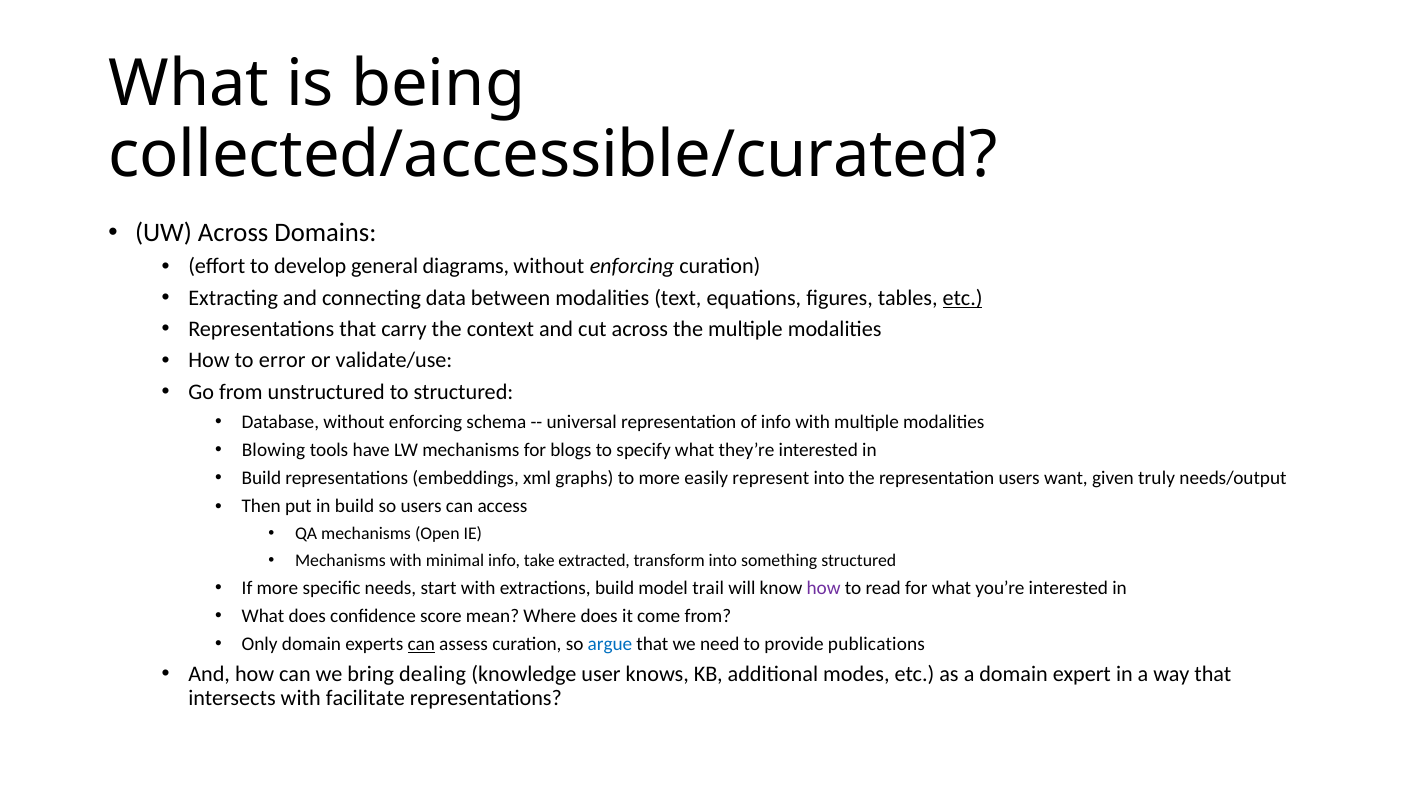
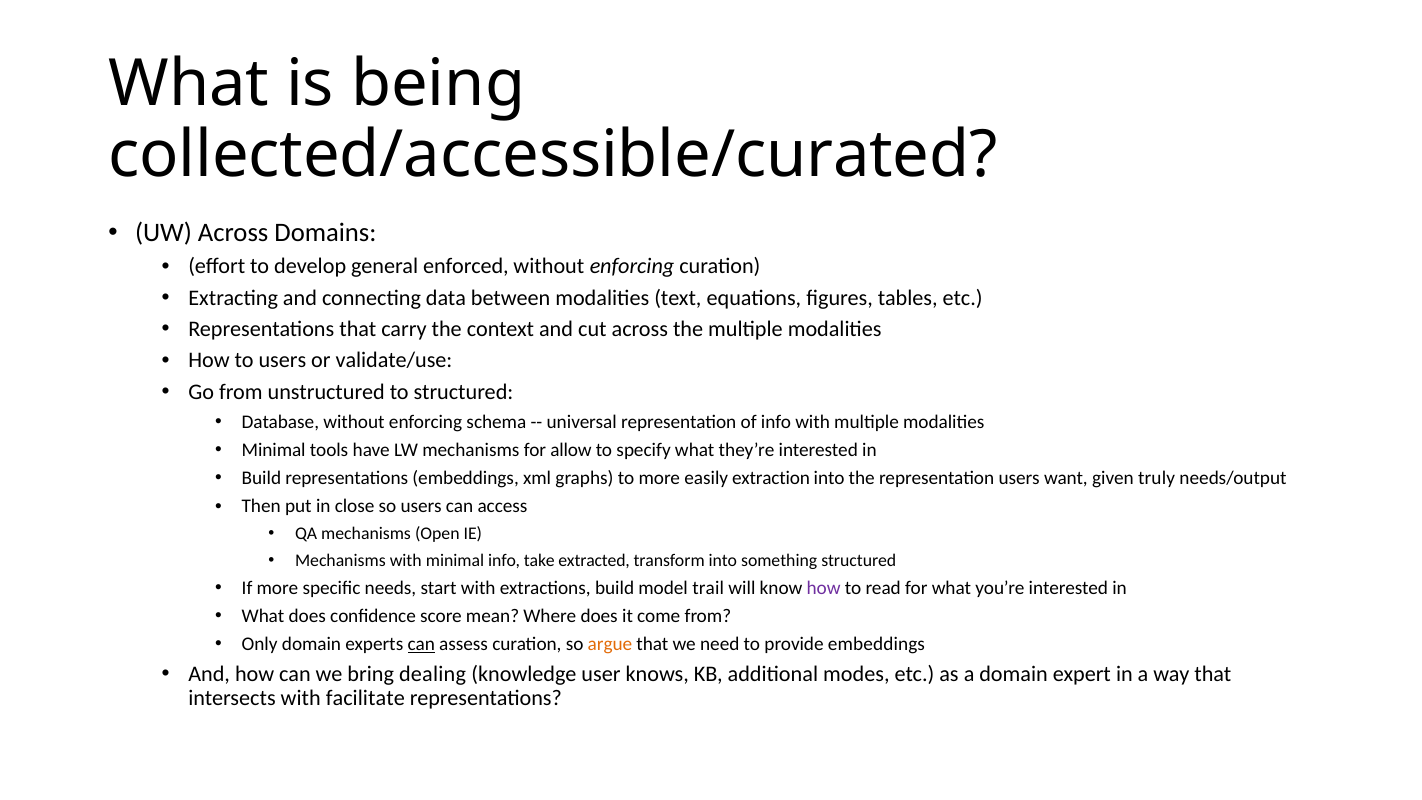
diagrams: diagrams -> enforced
etc at (963, 298) underline: present -> none
to error: error -> users
Blowing at (274, 450): Blowing -> Minimal
blogs: blogs -> allow
represent: represent -> extraction
in build: build -> close
argue colour: blue -> orange
provide publications: publications -> embeddings
